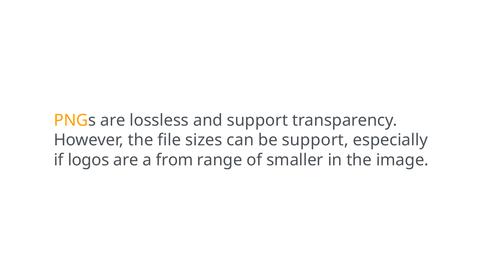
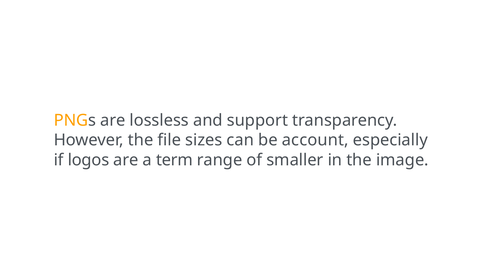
be support: support -> account
from: from -> term
